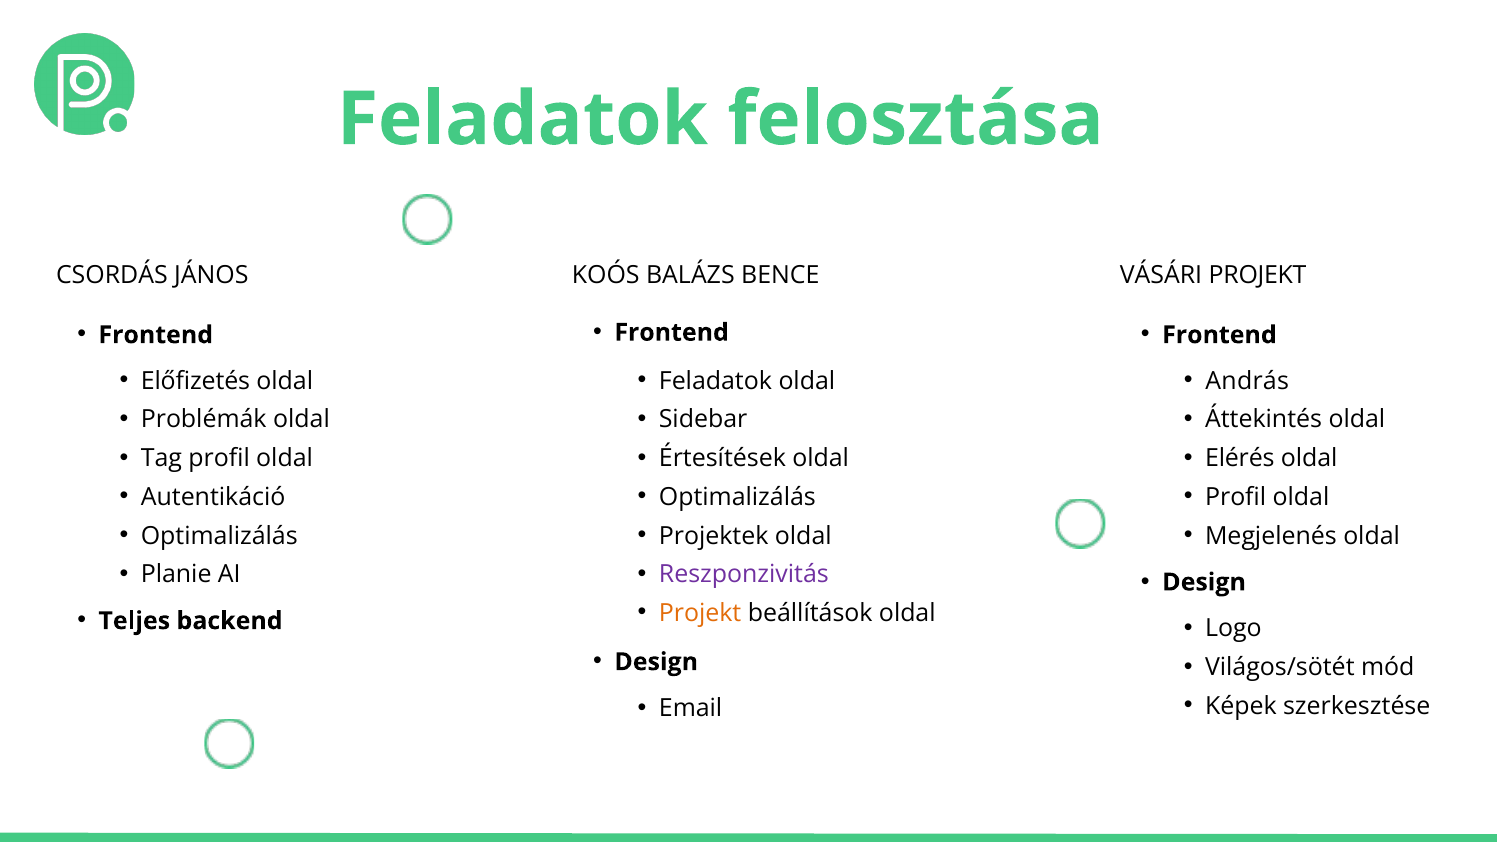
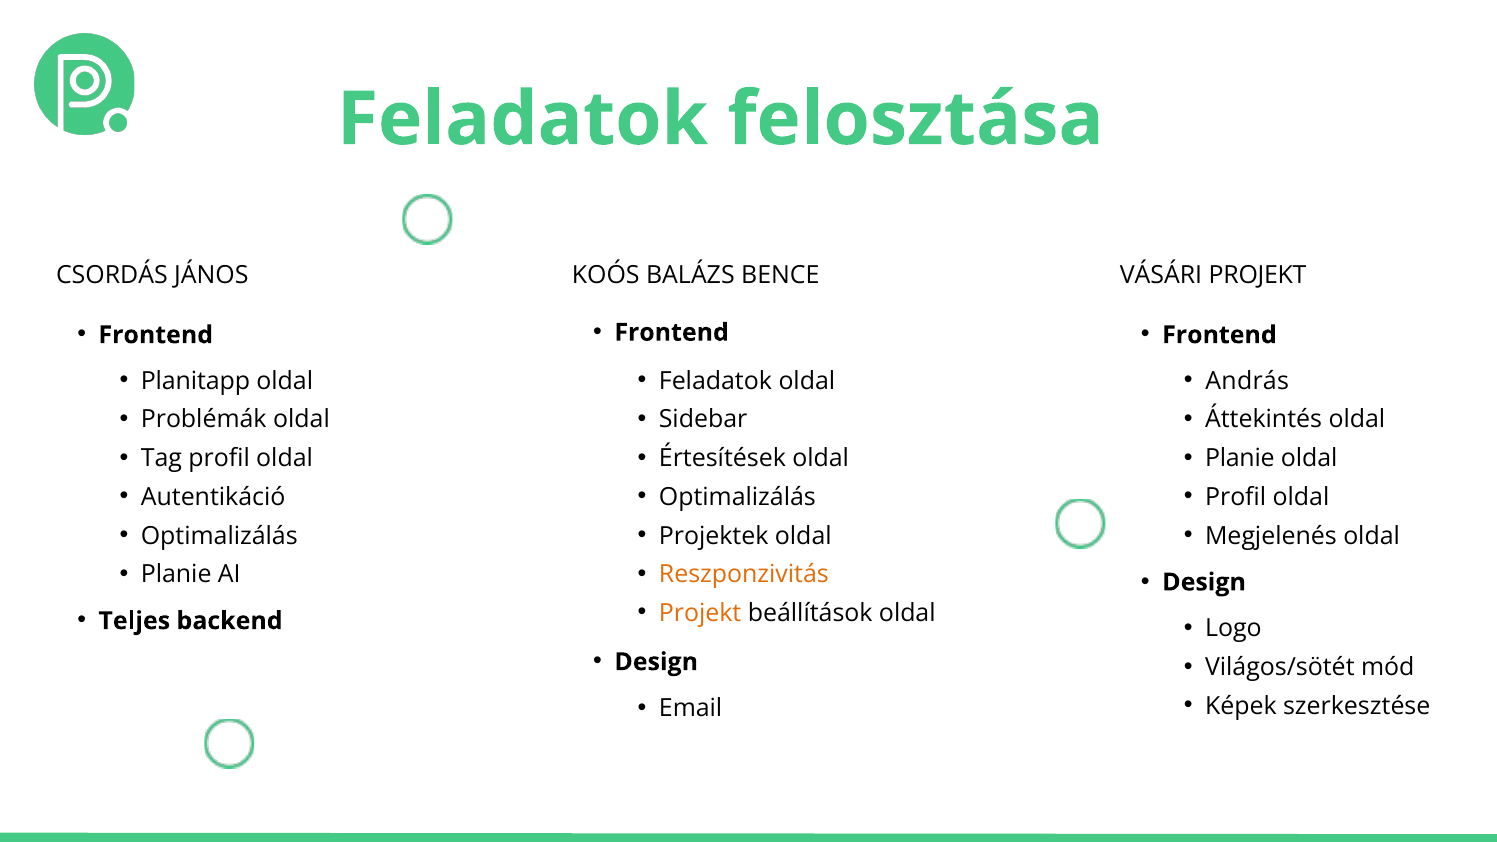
Előfizetés: Előfizetés -> Planitapp
Elérés at (1240, 458): Elérés -> Planie
Reszponzivitás colour: purple -> orange
